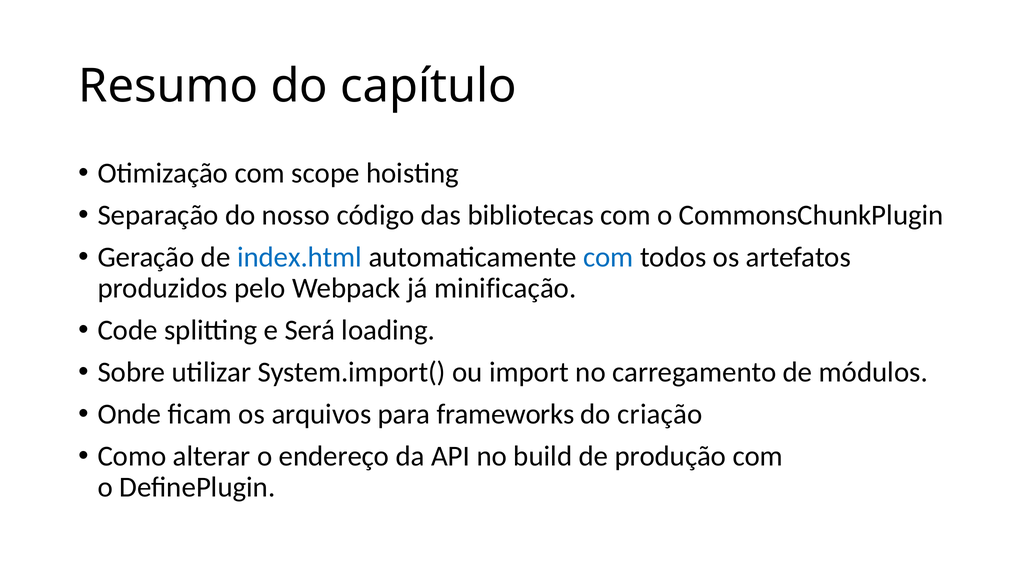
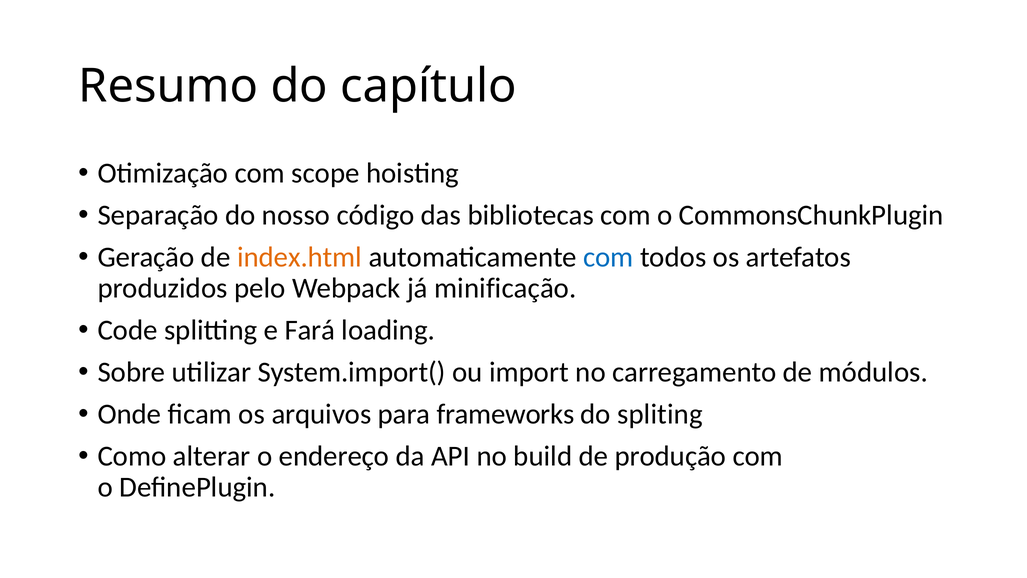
index.html colour: blue -> orange
Será: Será -> Fará
criação: criação -> spliting
